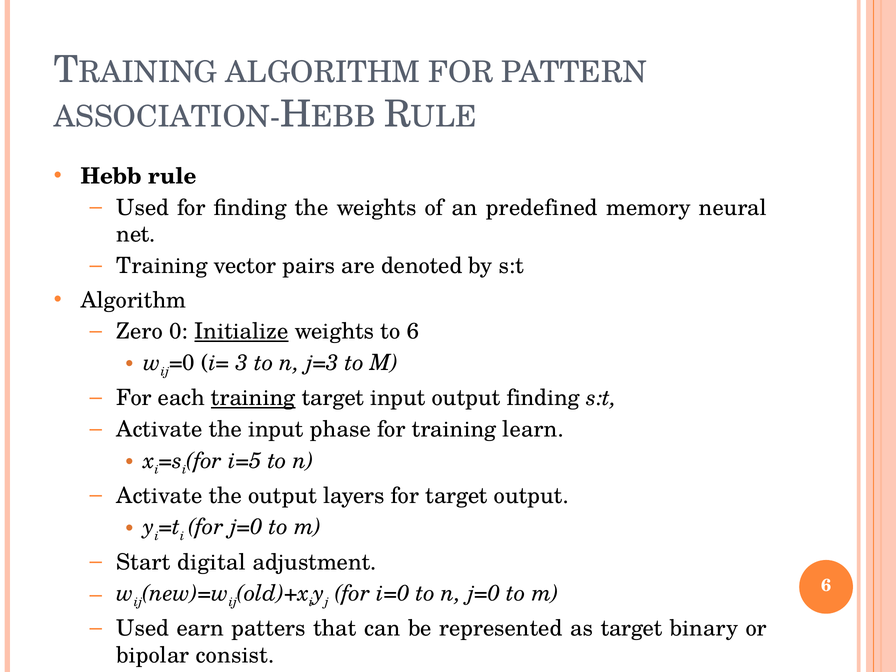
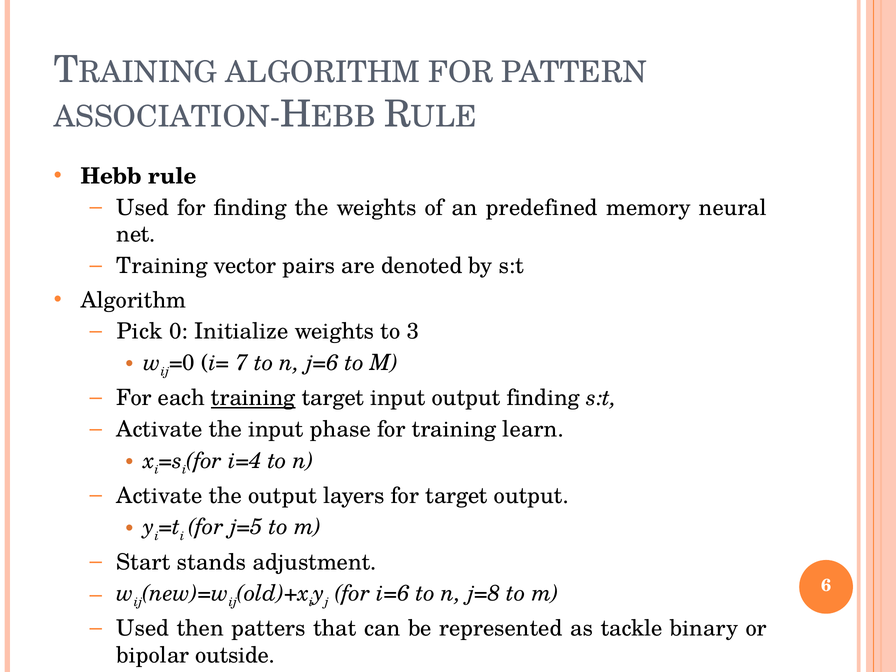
Zero: Zero -> Pick
Initialize underline: present -> none
to 6: 6 -> 3
3: 3 -> 7
j=3: j=3 -> j=6
i=5: i=5 -> i=4
for j=0: j=0 -> j=5
digital: digital -> stands
i=0: i=0 -> i=6
n j=0: j=0 -> j=8
earn: earn -> then
as target: target -> tackle
consist: consist -> outside
